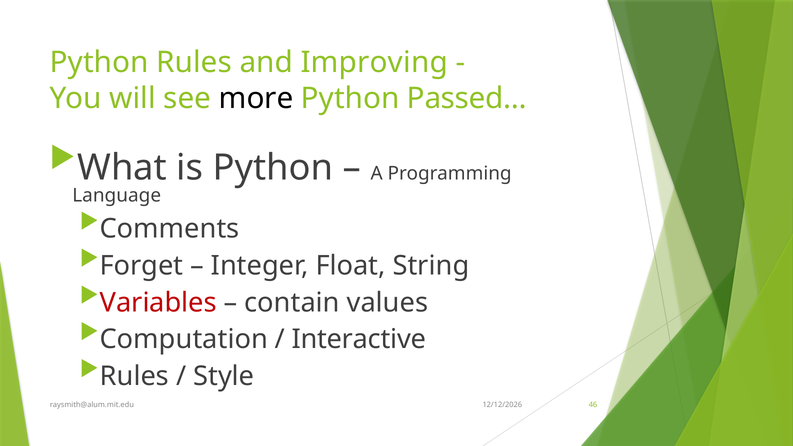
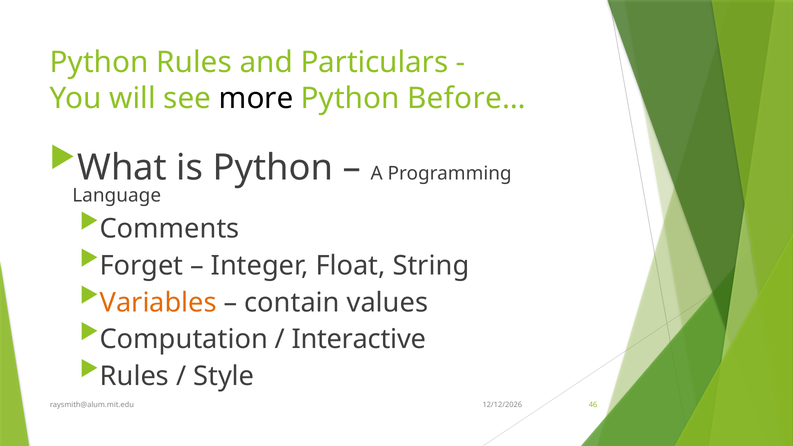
Improving: Improving -> Particulars
Passed…: Passed… -> Before…
Variables colour: red -> orange
